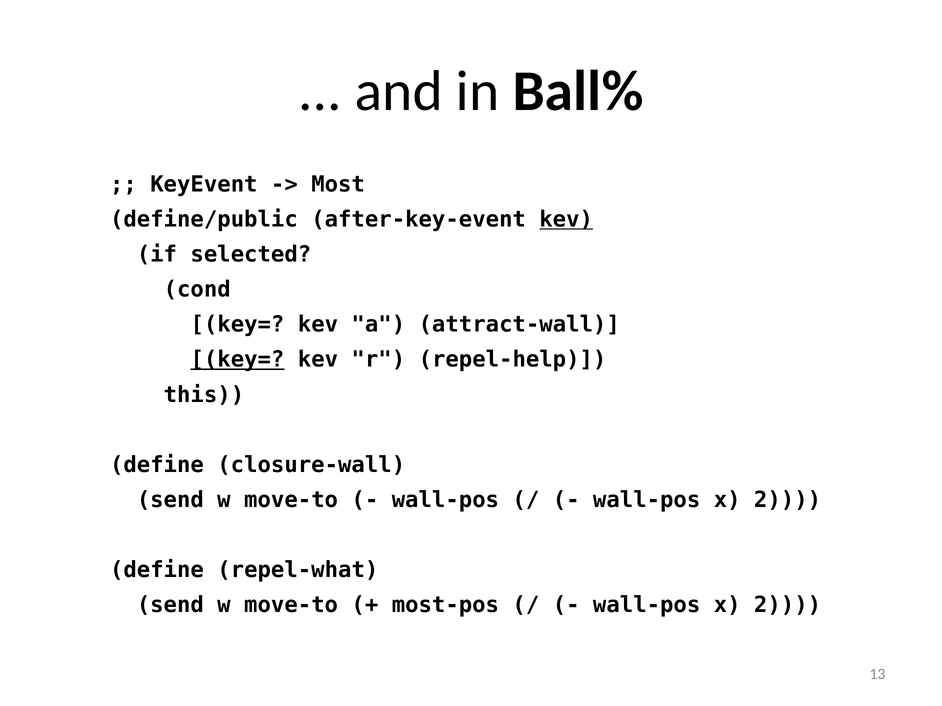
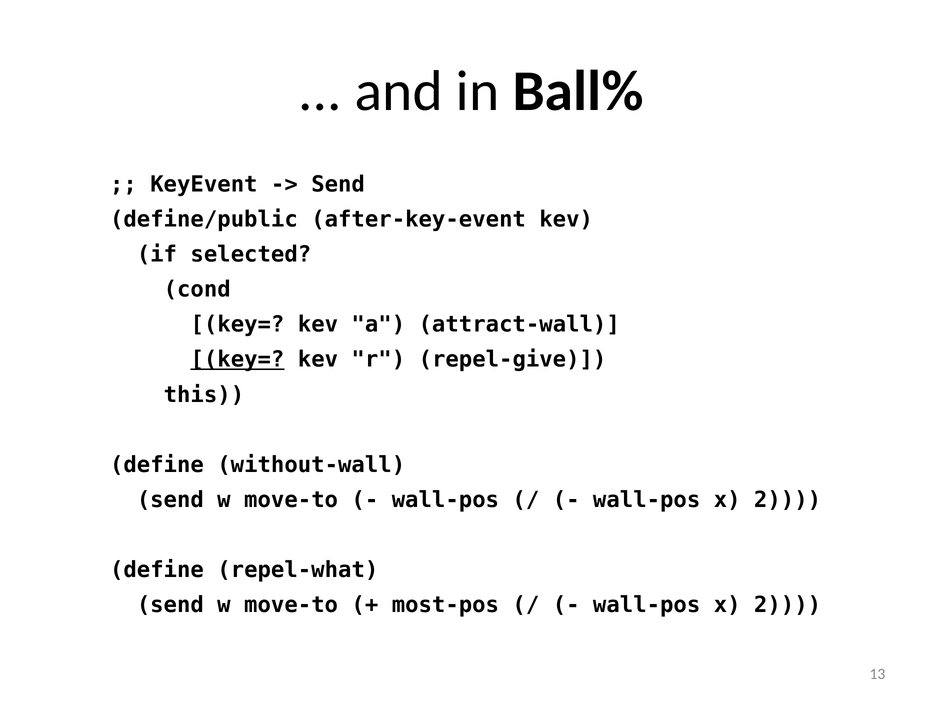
Most at (338, 184): Most -> Send
kev at (566, 220) underline: present -> none
repel-help: repel-help -> repel-give
closure-wall: closure-wall -> without-wall
